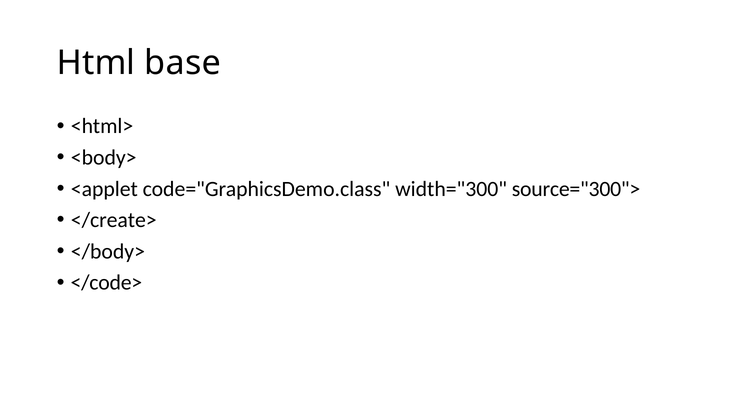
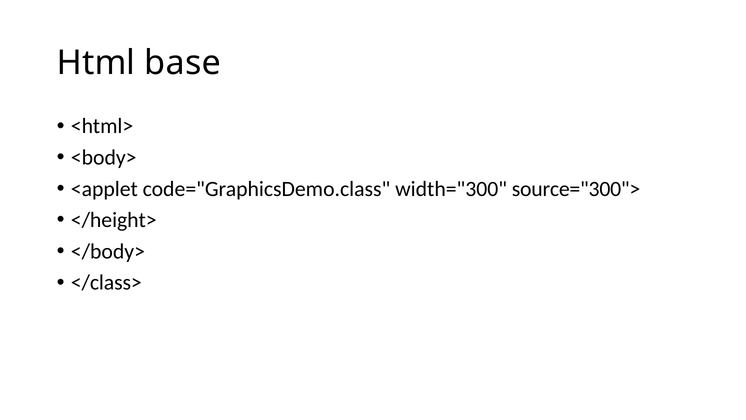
</create>: </create> -> </height>
</code>: </code> -> </class>
